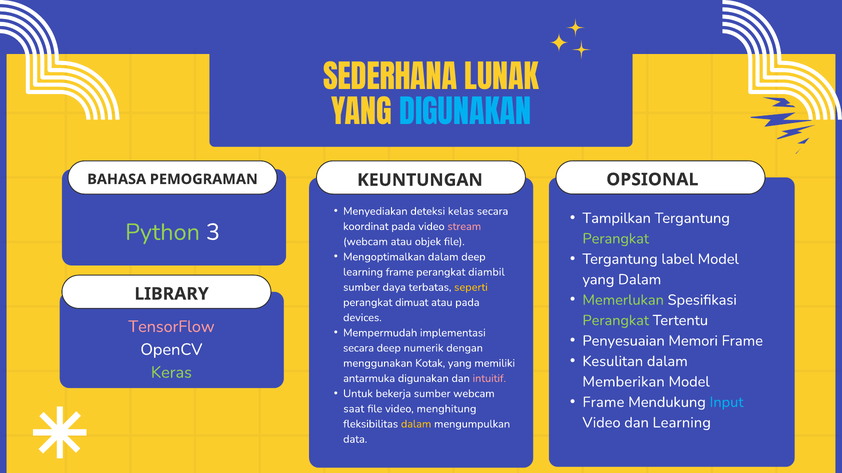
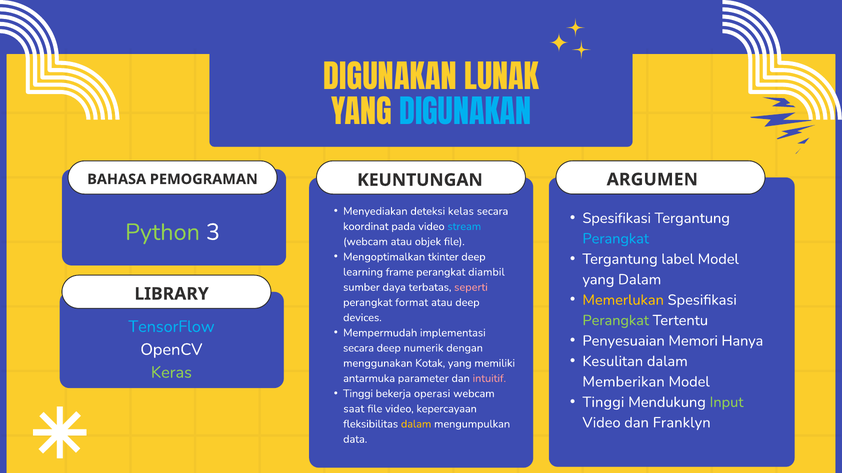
SEDERHANA at (390, 79): SEDERHANA -> DIGUNAKAN
OPSIONAL: OPSIONAL -> ARGUMEN
Tampilkan at (617, 218): Tampilkan -> Spesifikasi
stream colour: pink -> light blue
Perangkat at (616, 239) colour: light green -> light blue
Mengoptimalkan dalam: dalam -> tkinter
seperti colour: yellow -> pink
Memerlukan colour: light green -> yellow
dimuat: dimuat -> format
atau pada: pada -> deep
TensorFlow colour: pink -> light blue
Memori Frame: Frame -> Hanya
antarmuka digunakan: digunakan -> parameter
Untuk at (358, 394): Untuk -> Tinggi
bekerja sumber: sumber -> operasi
Frame at (603, 403): Frame -> Tinggi
Input colour: light blue -> light green
menghitung: menghitung -> kepercayaan
dan Learning: Learning -> Franklyn
